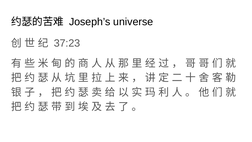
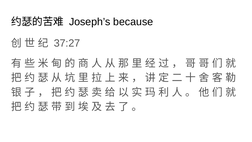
universe: universe -> because
37:23: 37:23 -> 37:27
